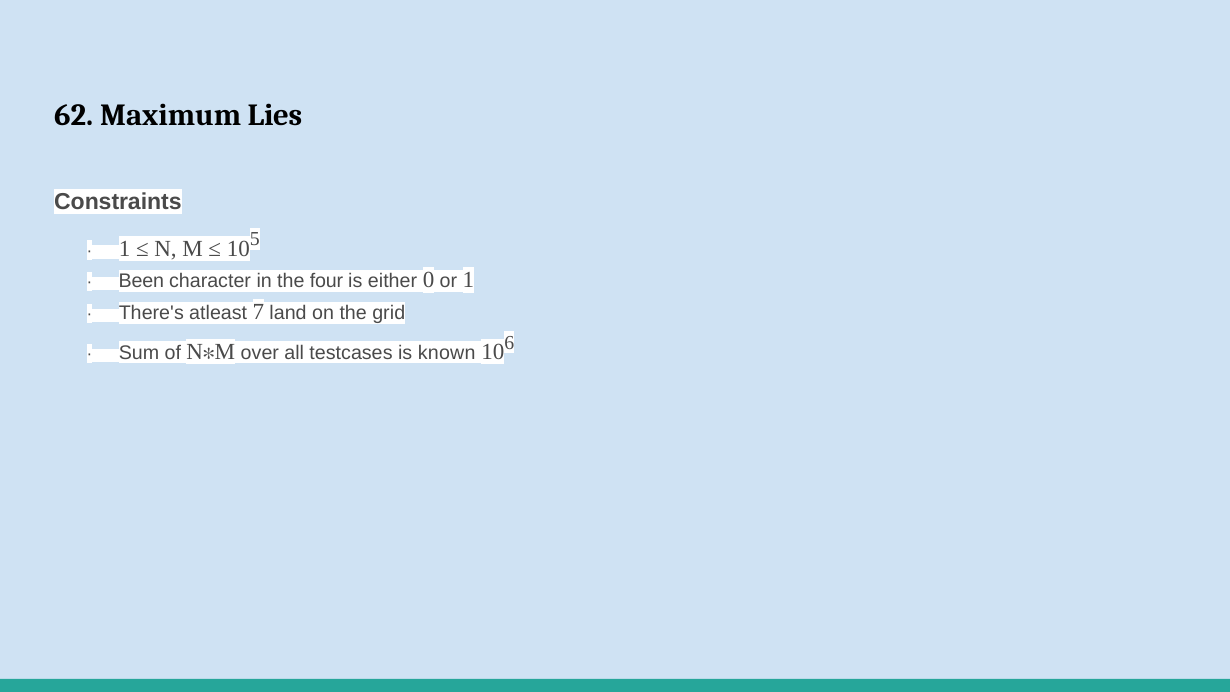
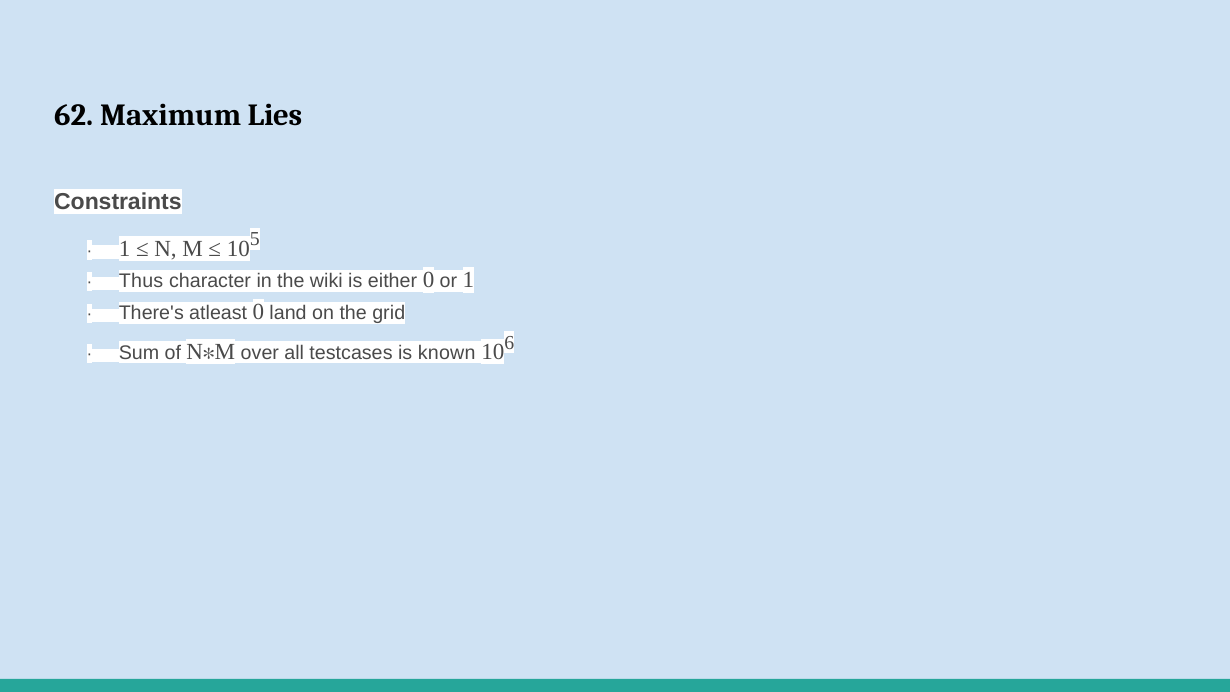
Been: Been -> Thus
four: four -> wiki
atleast 7: 7 -> 0
